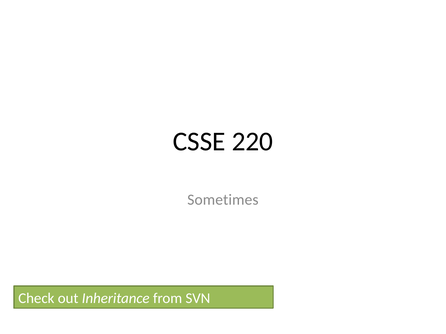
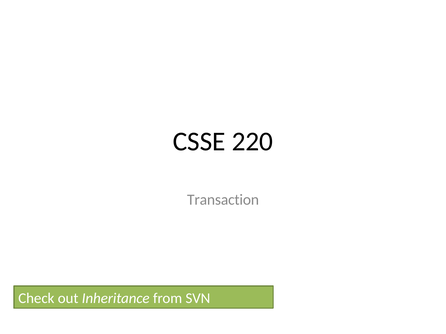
Sometimes: Sometimes -> Transaction
